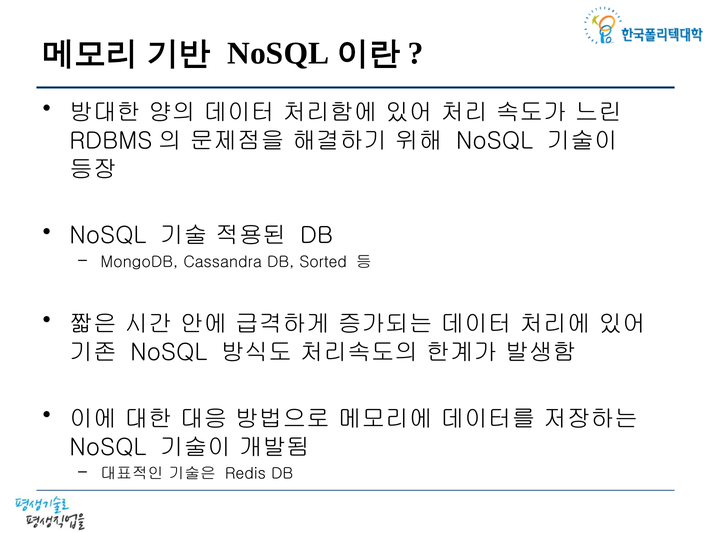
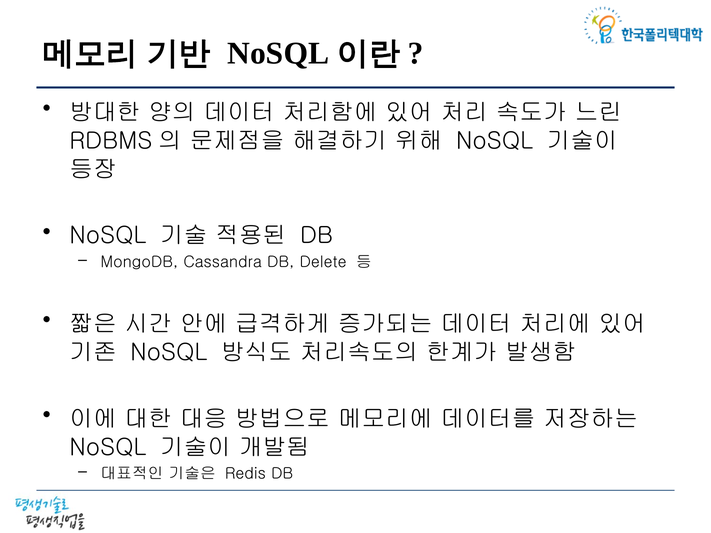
Sorted: Sorted -> Delete
